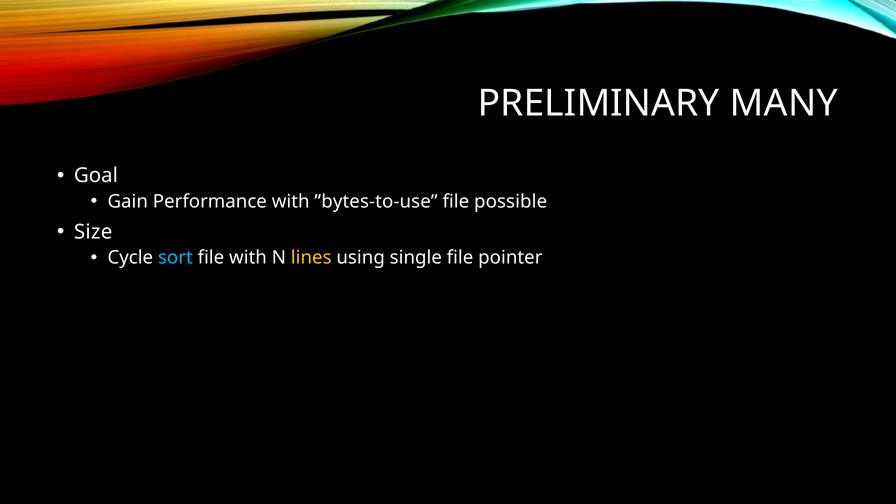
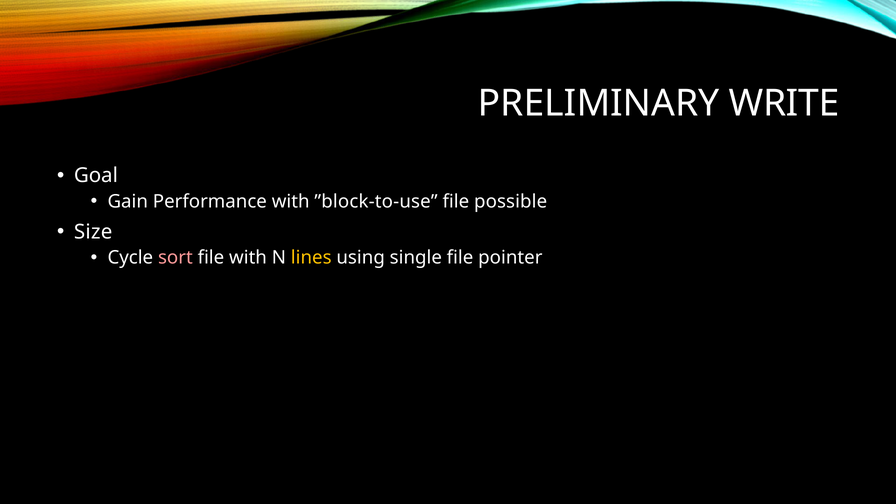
MANY: MANY -> WRITE
”bytes-to-use: ”bytes-to-use -> ”block-to-use
sort colour: light blue -> pink
